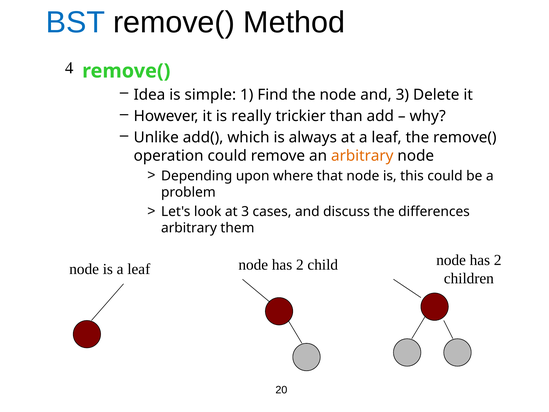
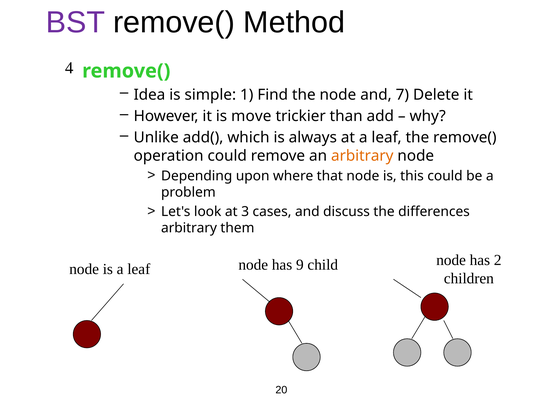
BST colour: blue -> purple
and 3: 3 -> 7
really: really -> move
leaf node has 2: 2 -> 9
